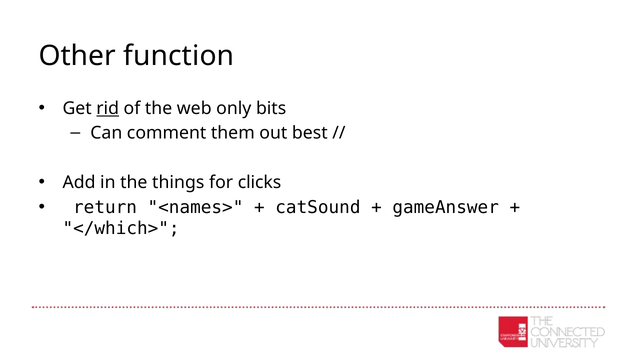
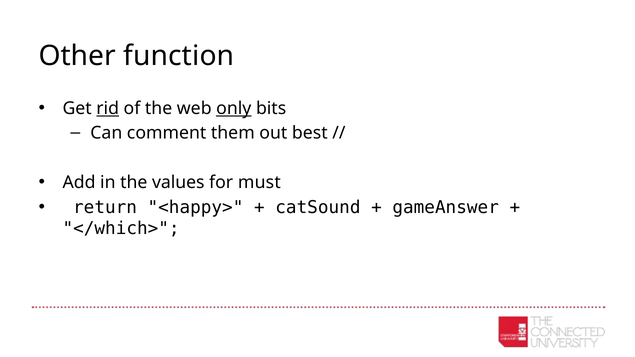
only underline: none -> present
things: things -> values
clicks: clicks -> must
<names>: <names> -> <happy>
